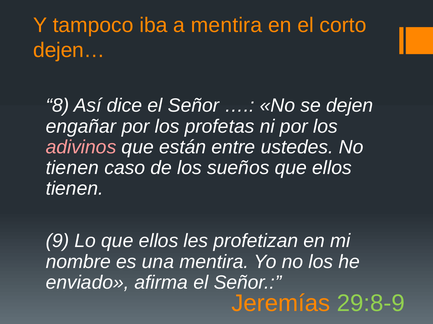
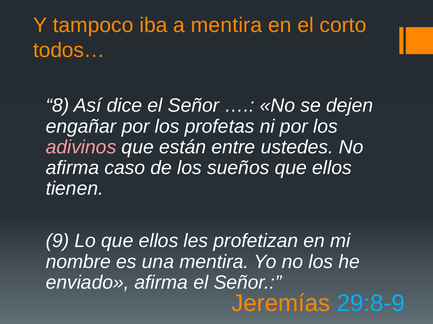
dejen…: dejen… -> todos…
tienen at (72, 168): tienen -> afirma
29:8-9 colour: light green -> light blue
